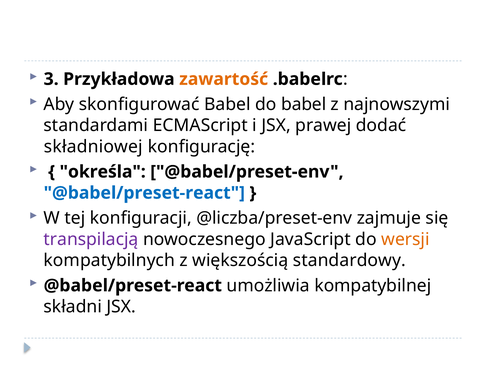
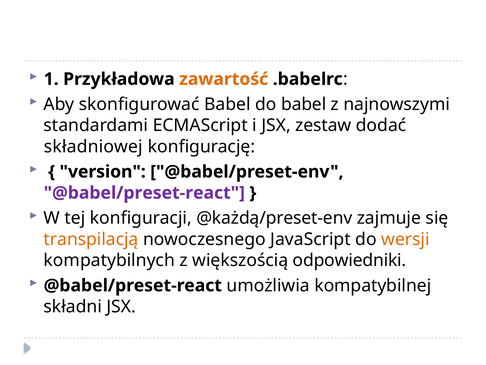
3: 3 -> 1
prawej: prawej -> zestaw
określa: określa -> version
@babel/preset-react at (144, 193) colour: blue -> purple
@liczba/preset-env: @liczba/preset-env -> @każdą/preset-env
transpilacją colour: purple -> orange
standardowy: standardowy -> odpowiedniki
